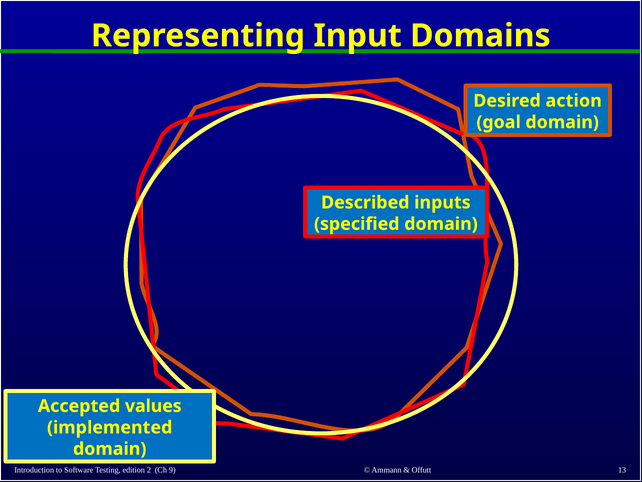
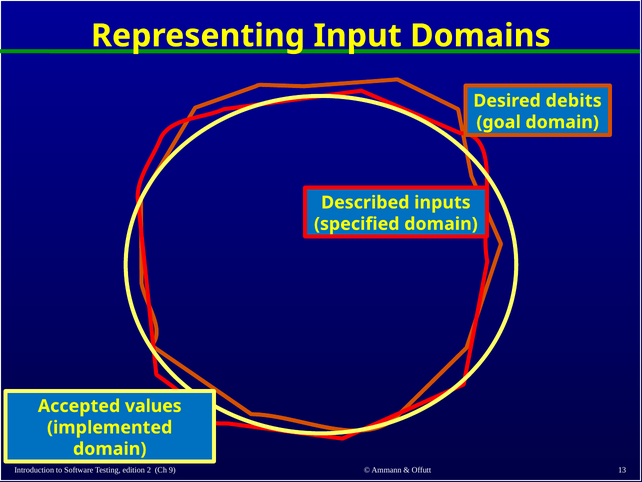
action: action -> debits
